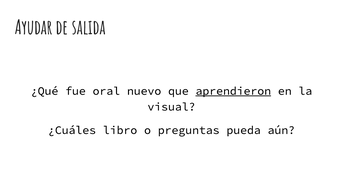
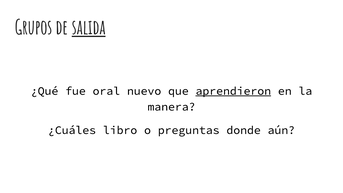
Ayudar: Ayudar -> Grupos
salida underline: none -> present
visual: visual -> manera
pueda: pueda -> donde
